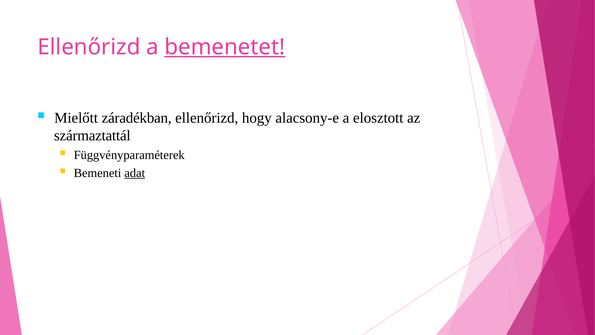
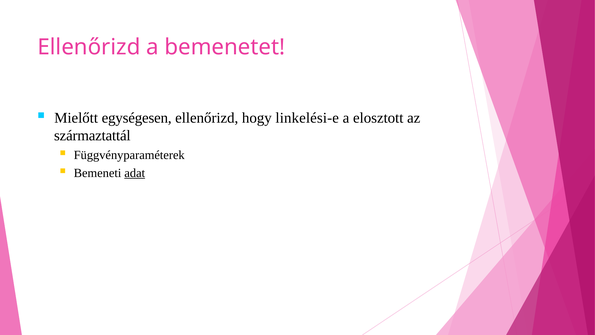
bemenetet underline: present -> none
záradékban: záradékban -> egységesen
alacsony-e: alacsony-e -> linkelési-e
